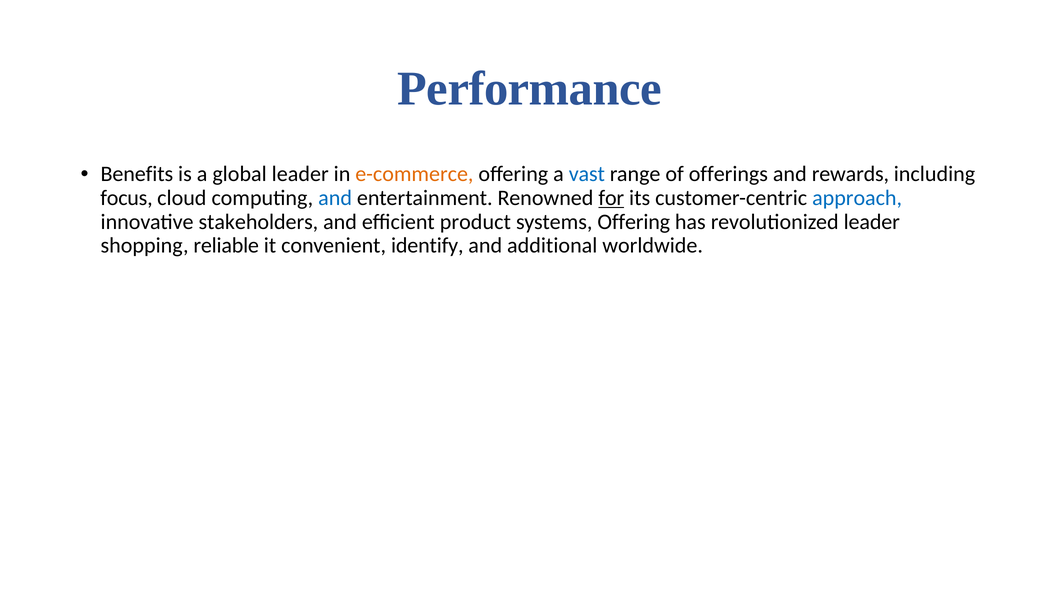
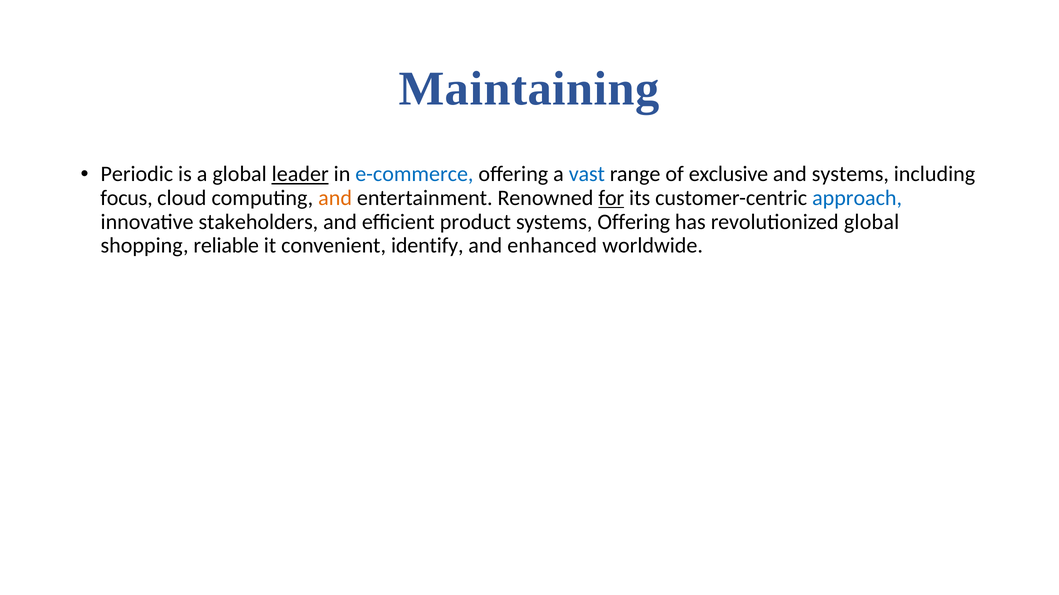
Performance: Performance -> Maintaining
Benefits: Benefits -> Periodic
leader at (300, 174) underline: none -> present
e-commerce colour: orange -> blue
offerings: offerings -> exclusive
and rewards: rewards -> systems
and at (335, 198) colour: blue -> orange
revolutionized leader: leader -> global
additional: additional -> enhanced
